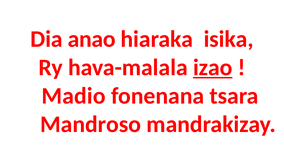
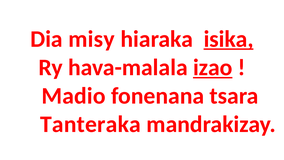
anao: anao -> misy
isika underline: none -> present
Mandroso: Mandroso -> Tanteraka
